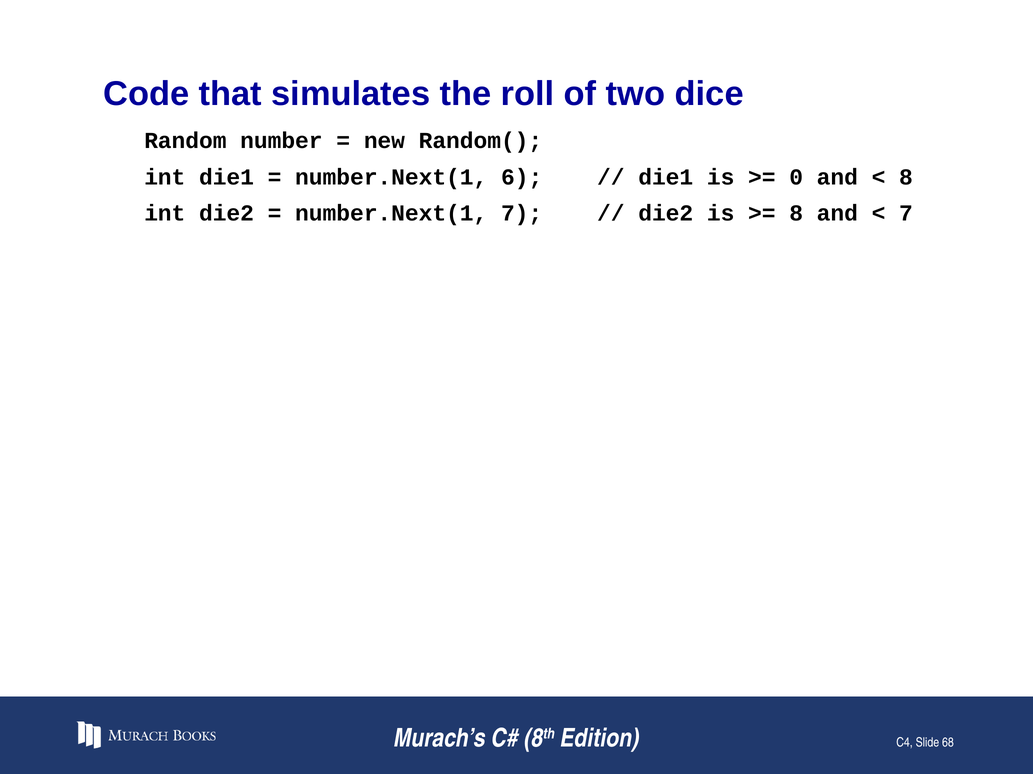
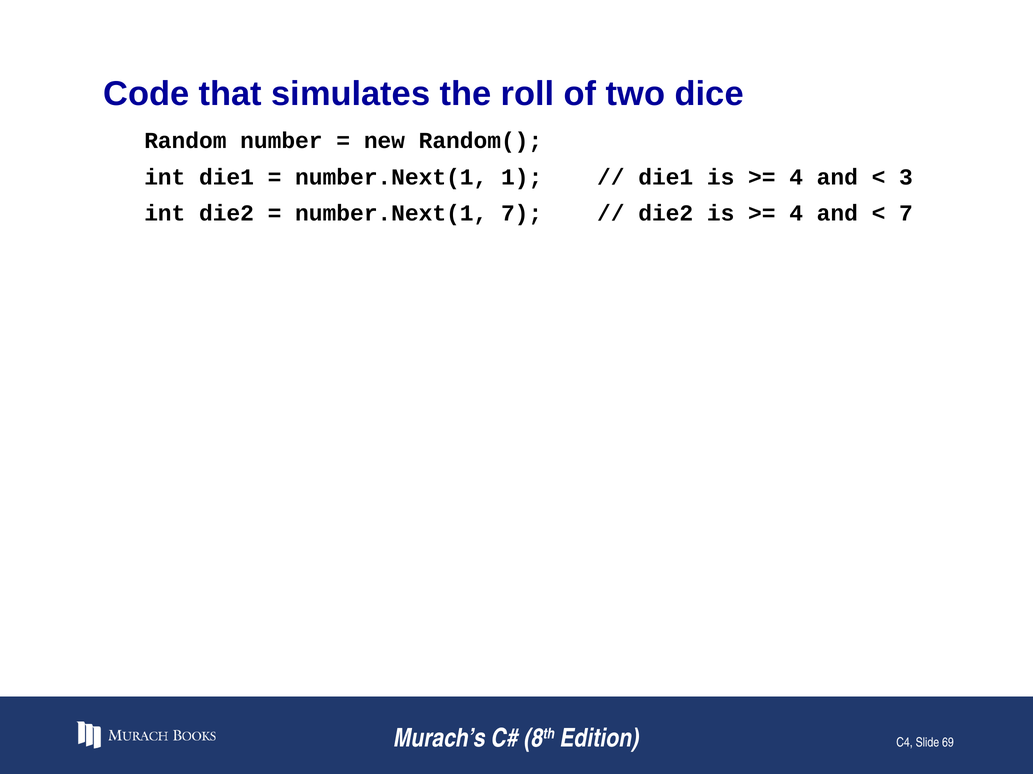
6: 6 -> 1
0 at (796, 177): 0 -> 4
8 at (906, 177): 8 -> 3
8 at (796, 213): 8 -> 4
68: 68 -> 69
